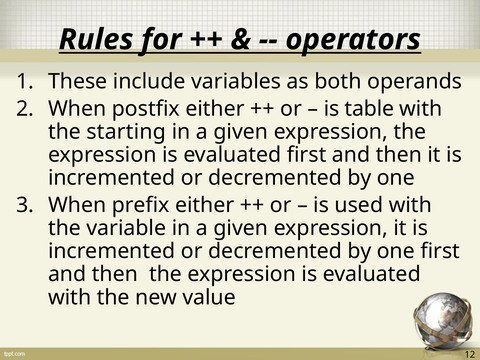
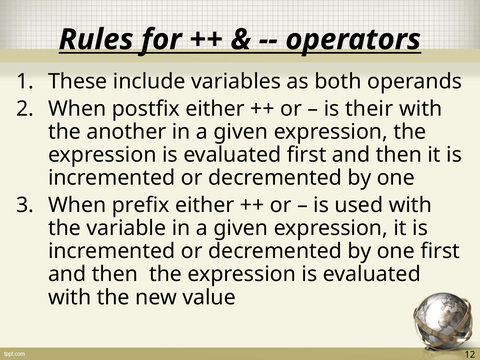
table: table -> their
starting: starting -> another
